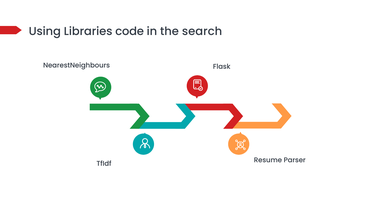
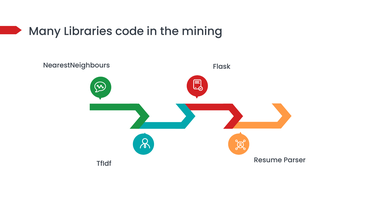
Using: Using -> Many
search: search -> mining
